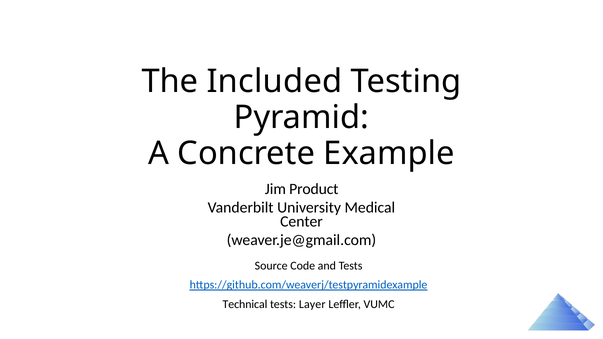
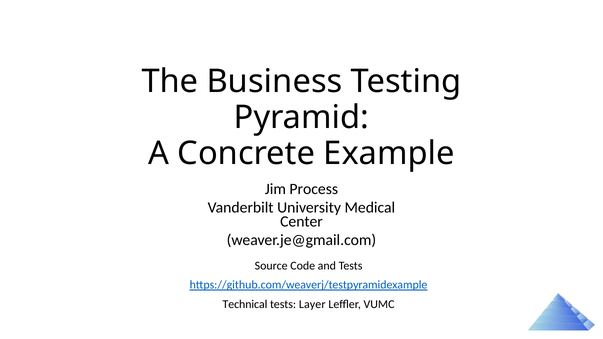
Included: Included -> Business
Product: Product -> Process
